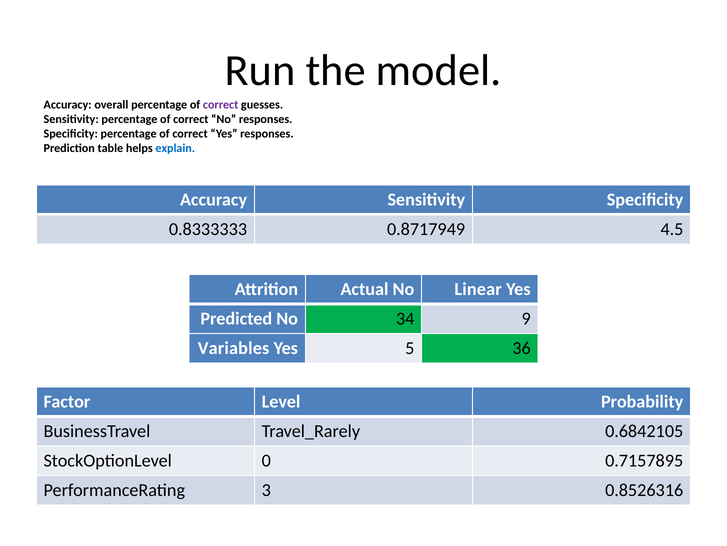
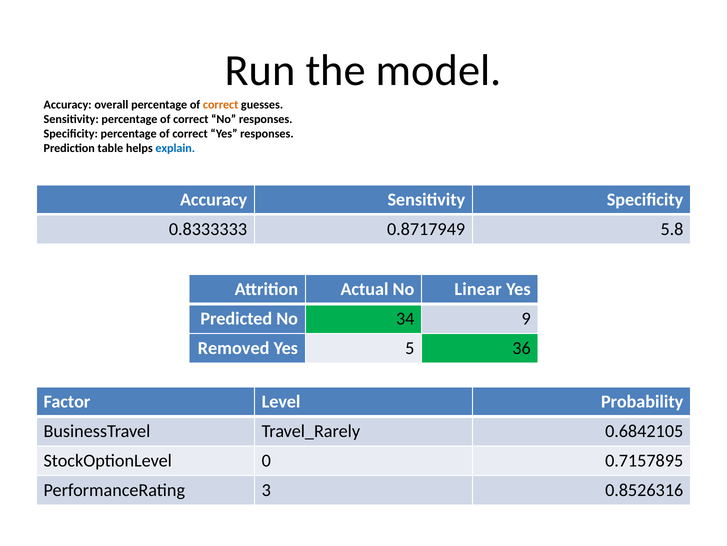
correct at (221, 104) colour: purple -> orange
4.5: 4.5 -> 5.8
Variables: Variables -> Removed
